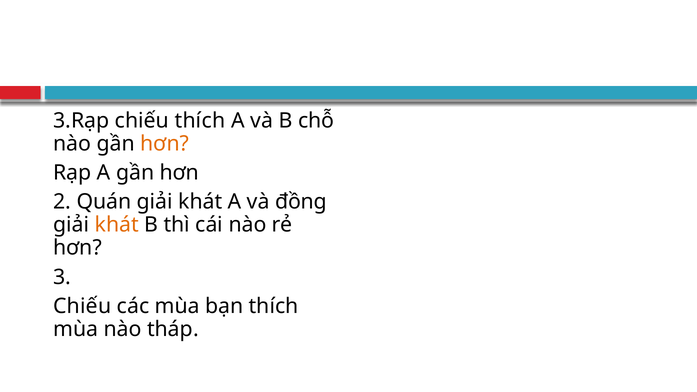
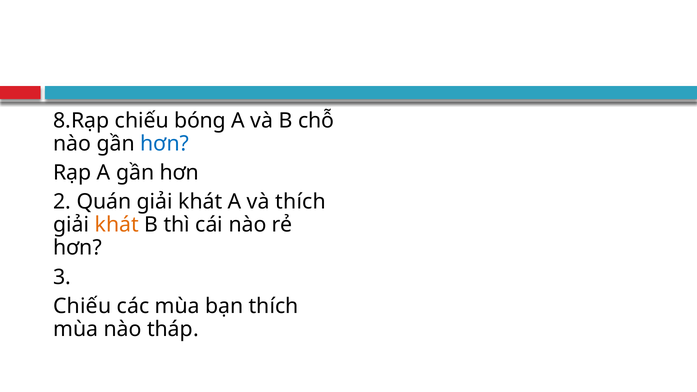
3.Rạp: 3.Rạp -> 8.Rạp
chiếu thích: thích -> bóng
hơn at (165, 144) colour: orange -> blue
và đồng: đồng -> thích
